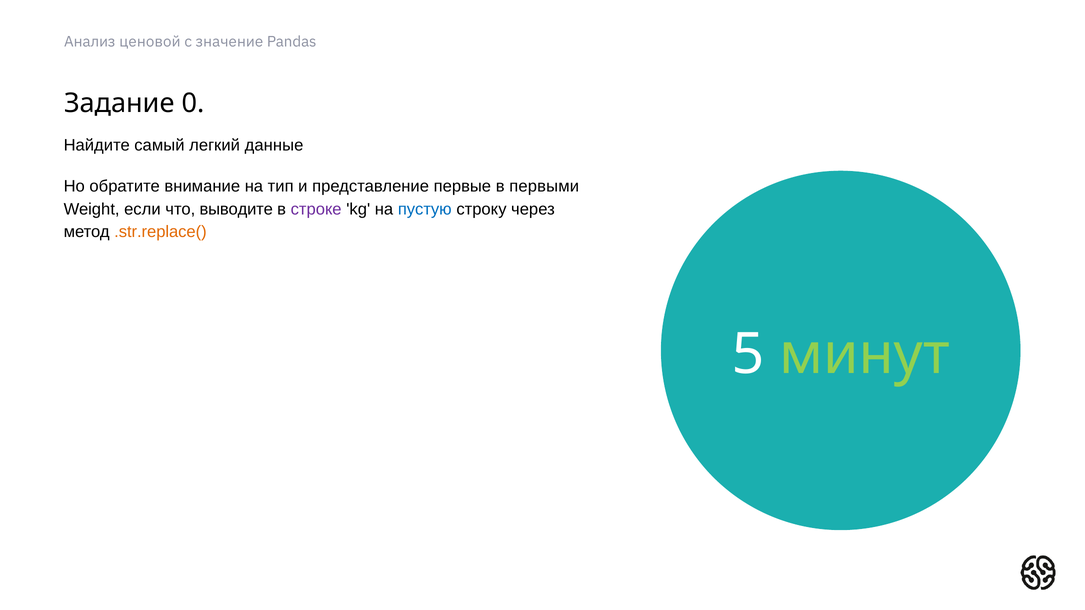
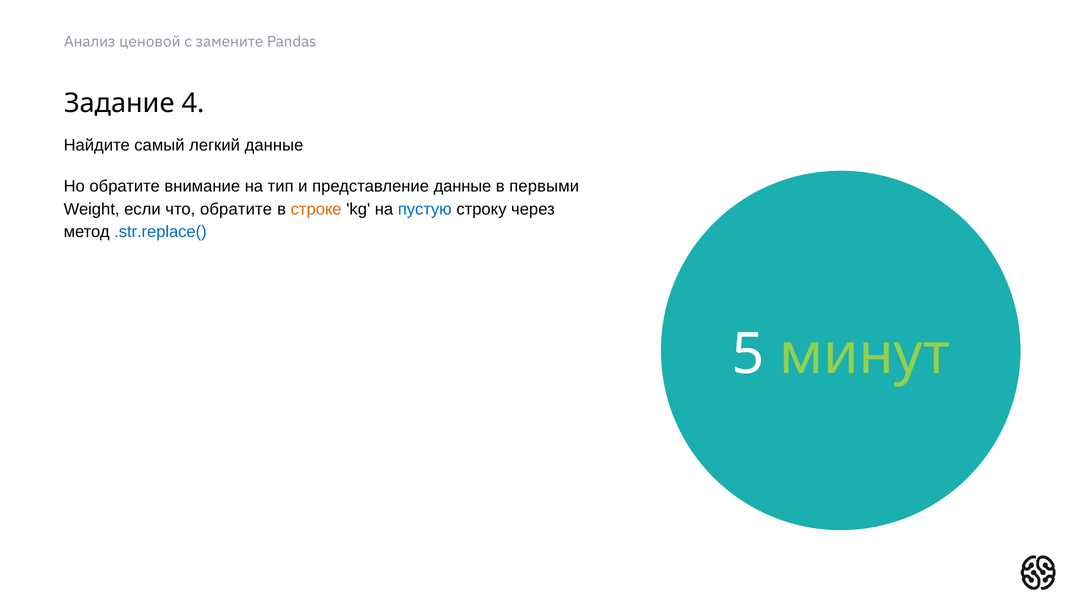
значение: значение -> замените
0: 0 -> 4
представление первые: первые -> данные
что выводите: выводите -> обратите
строке colour: purple -> orange
.str.replace( colour: orange -> blue
